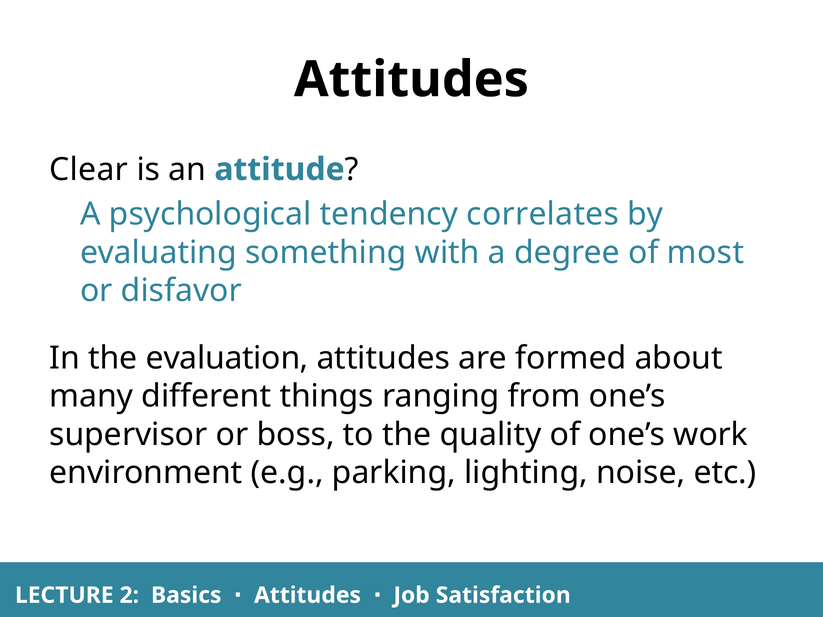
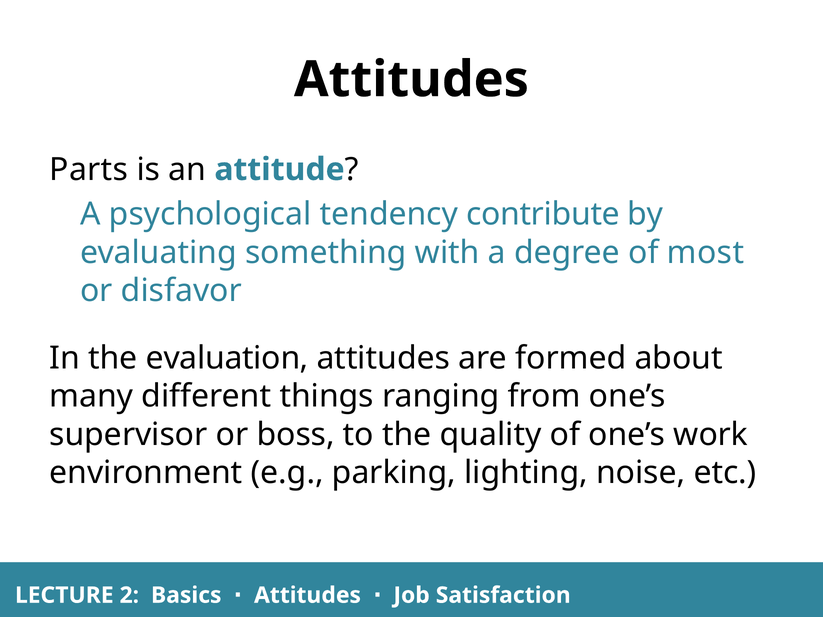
Clear: Clear -> Parts
correlates: correlates -> contribute
